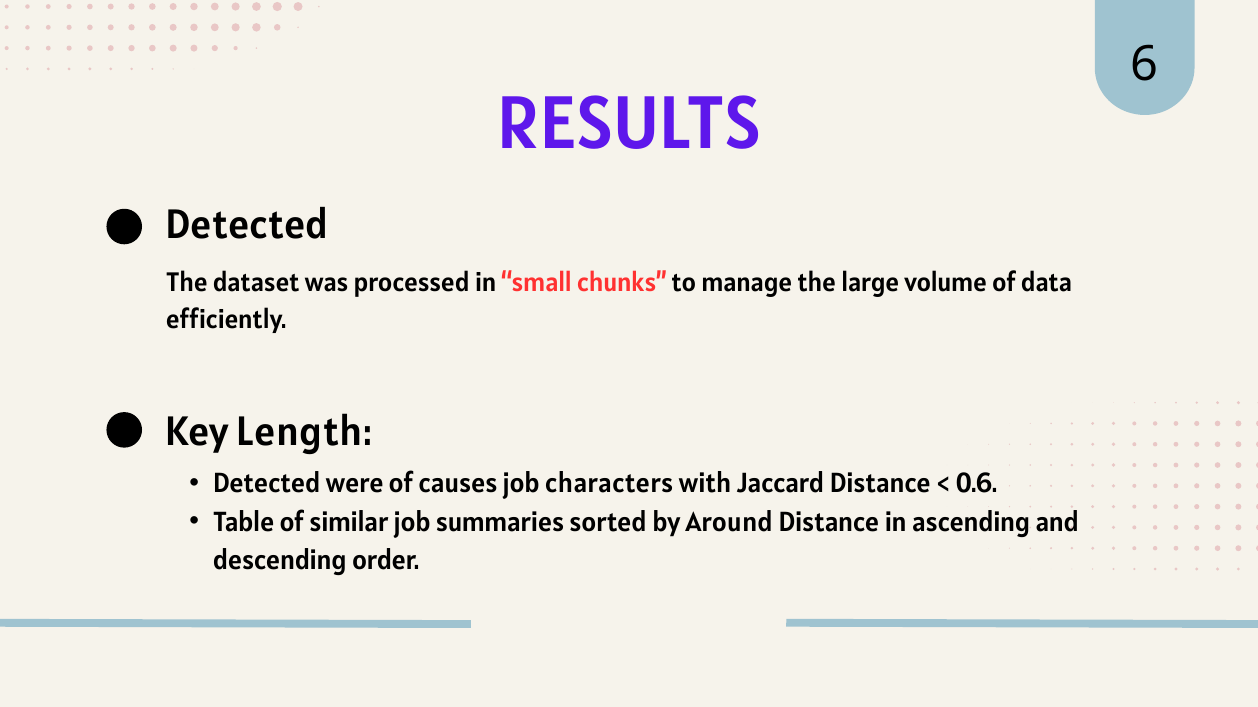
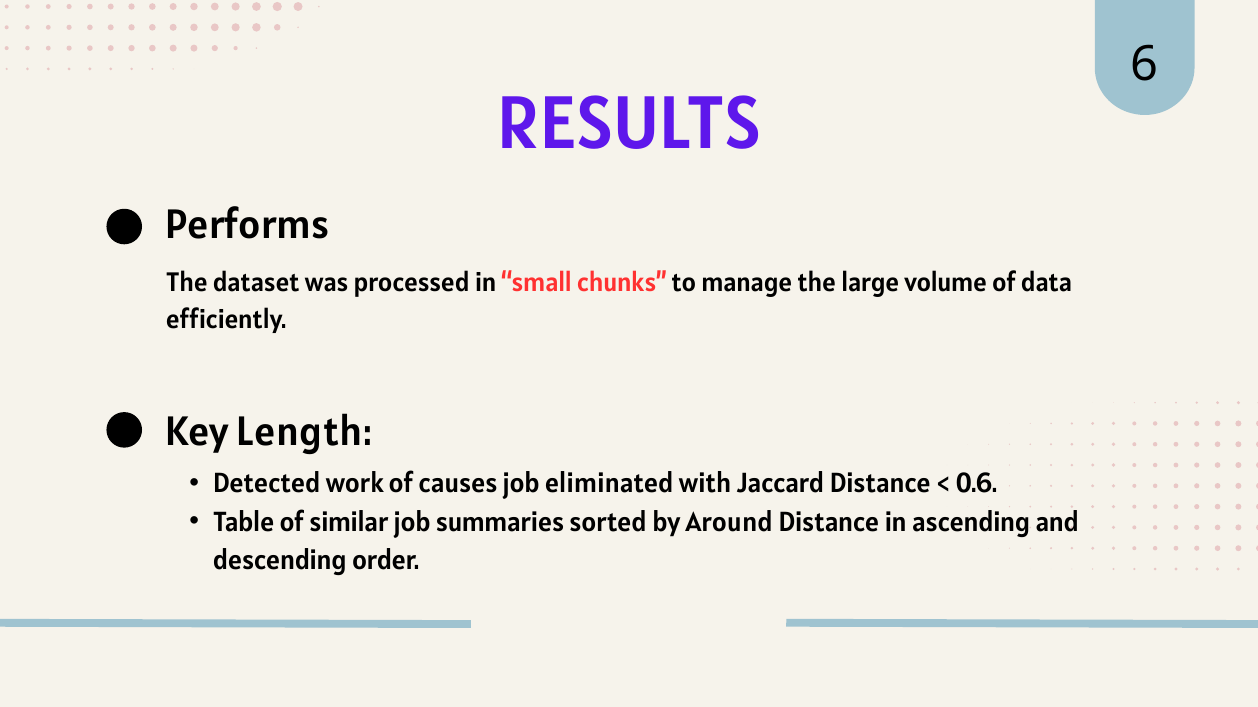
Detected at (247, 226): Detected -> Performs
were: were -> work
characters: characters -> eliminated
